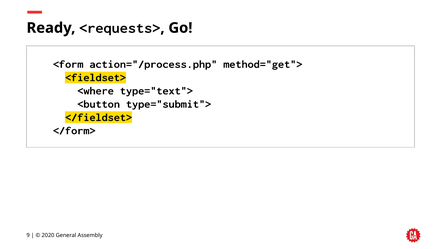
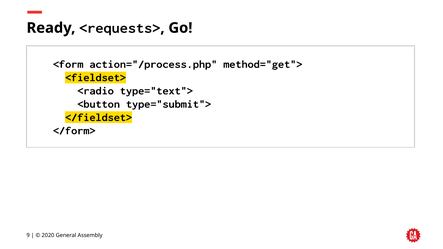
<where: <where -> <radio
